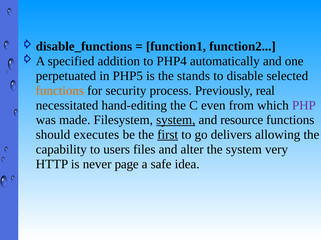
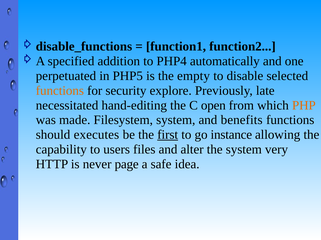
stands: stands -> empty
process: process -> explore
real: real -> late
even: even -> open
PHP colour: purple -> orange
system at (176, 120) underline: present -> none
resource: resource -> benefits
delivers: delivers -> instance
